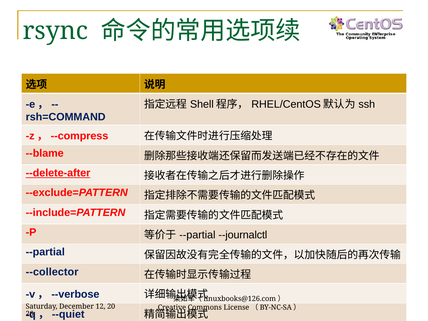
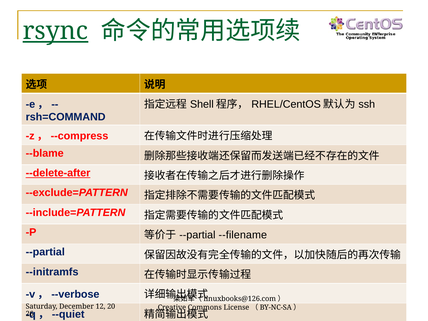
rsync underline: none -> present
--journalctl: --journalctl -> --filename
--collector: --collector -> --initramfs
